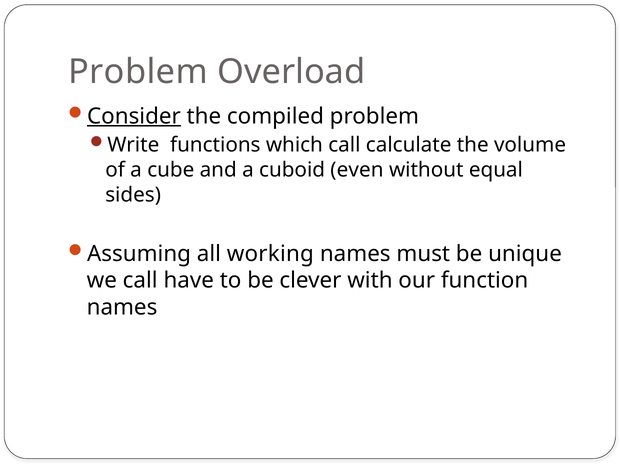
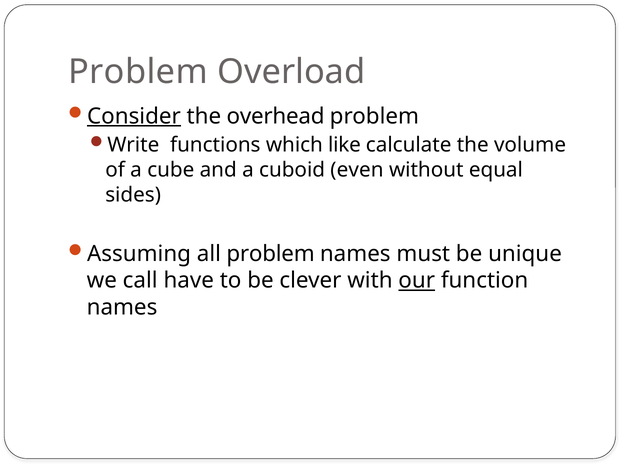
compiled: compiled -> overhead
which call: call -> like
all working: working -> problem
our underline: none -> present
